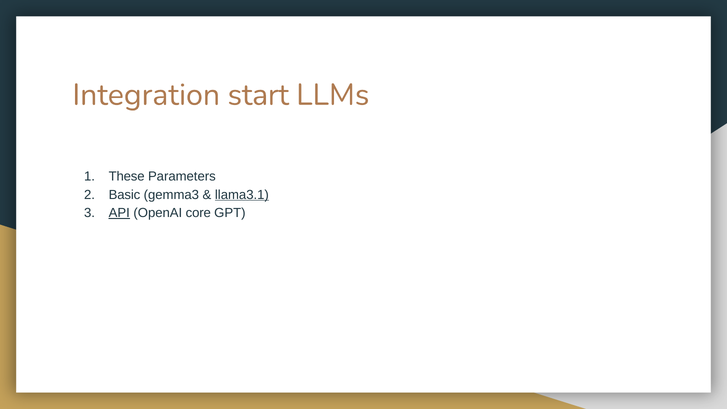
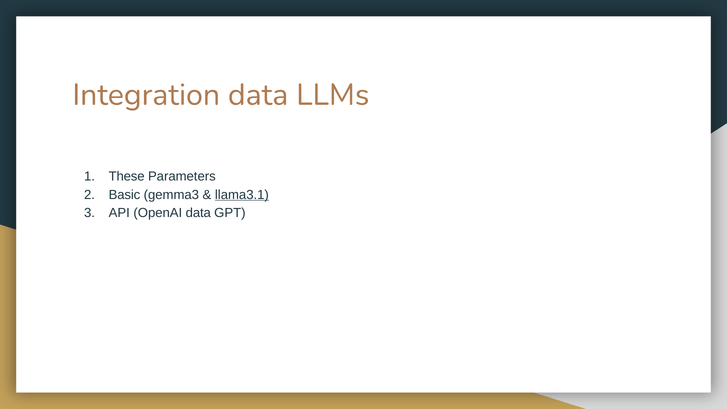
Integration start: start -> data
API underline: present -> none
OpenAI core: core -> data
